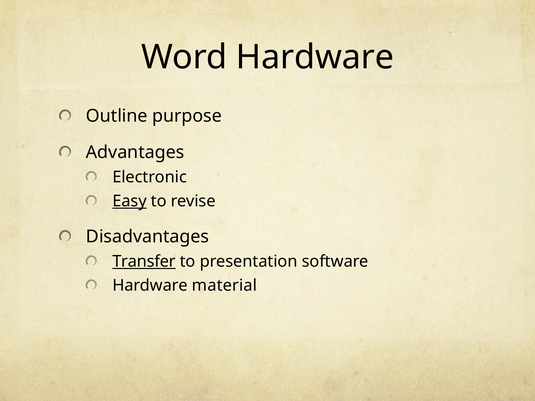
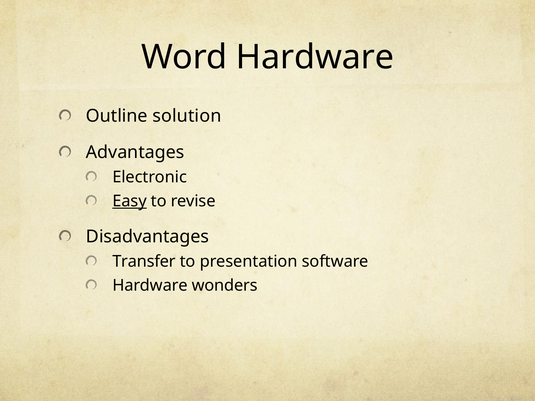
purpose: purpose -> solution
Transfer underline: present -> none
material: material -> wonders
